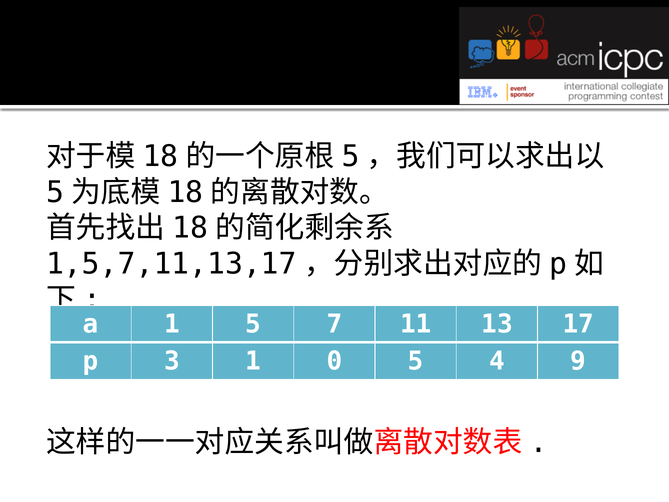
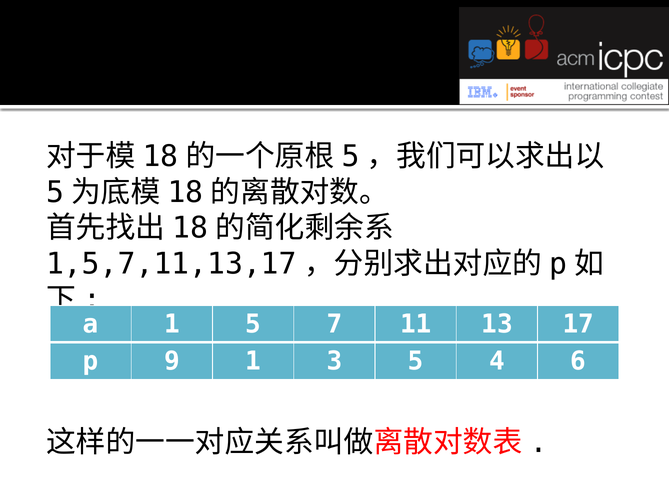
3: 3 -> 9
0: 0 -> 3
9: 9 -> 6
